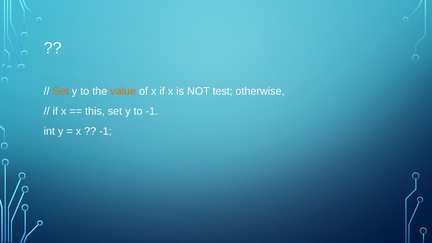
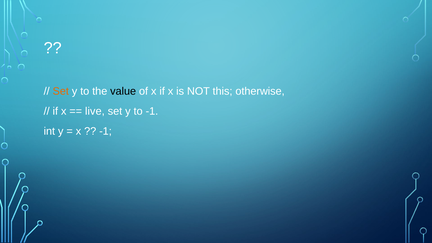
value colour: orange -> black
test: test -> this
this: this -> live
